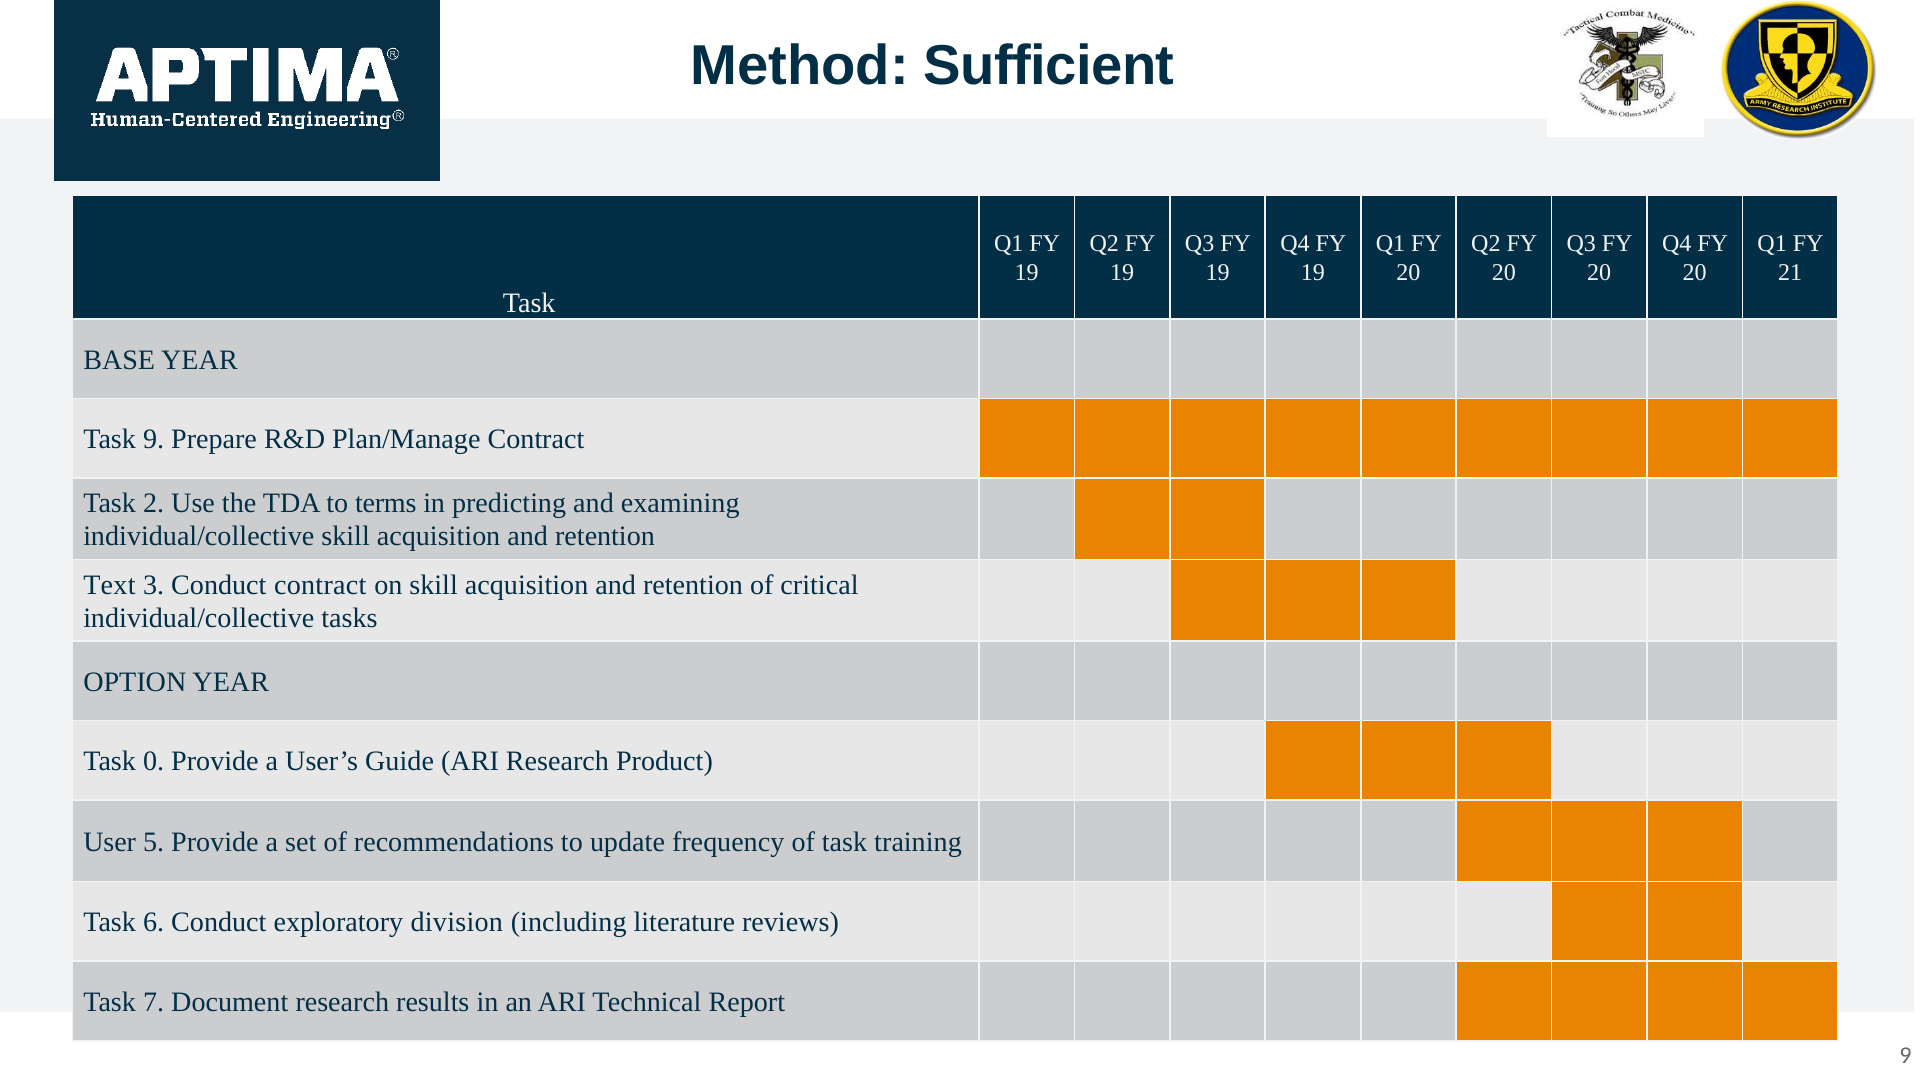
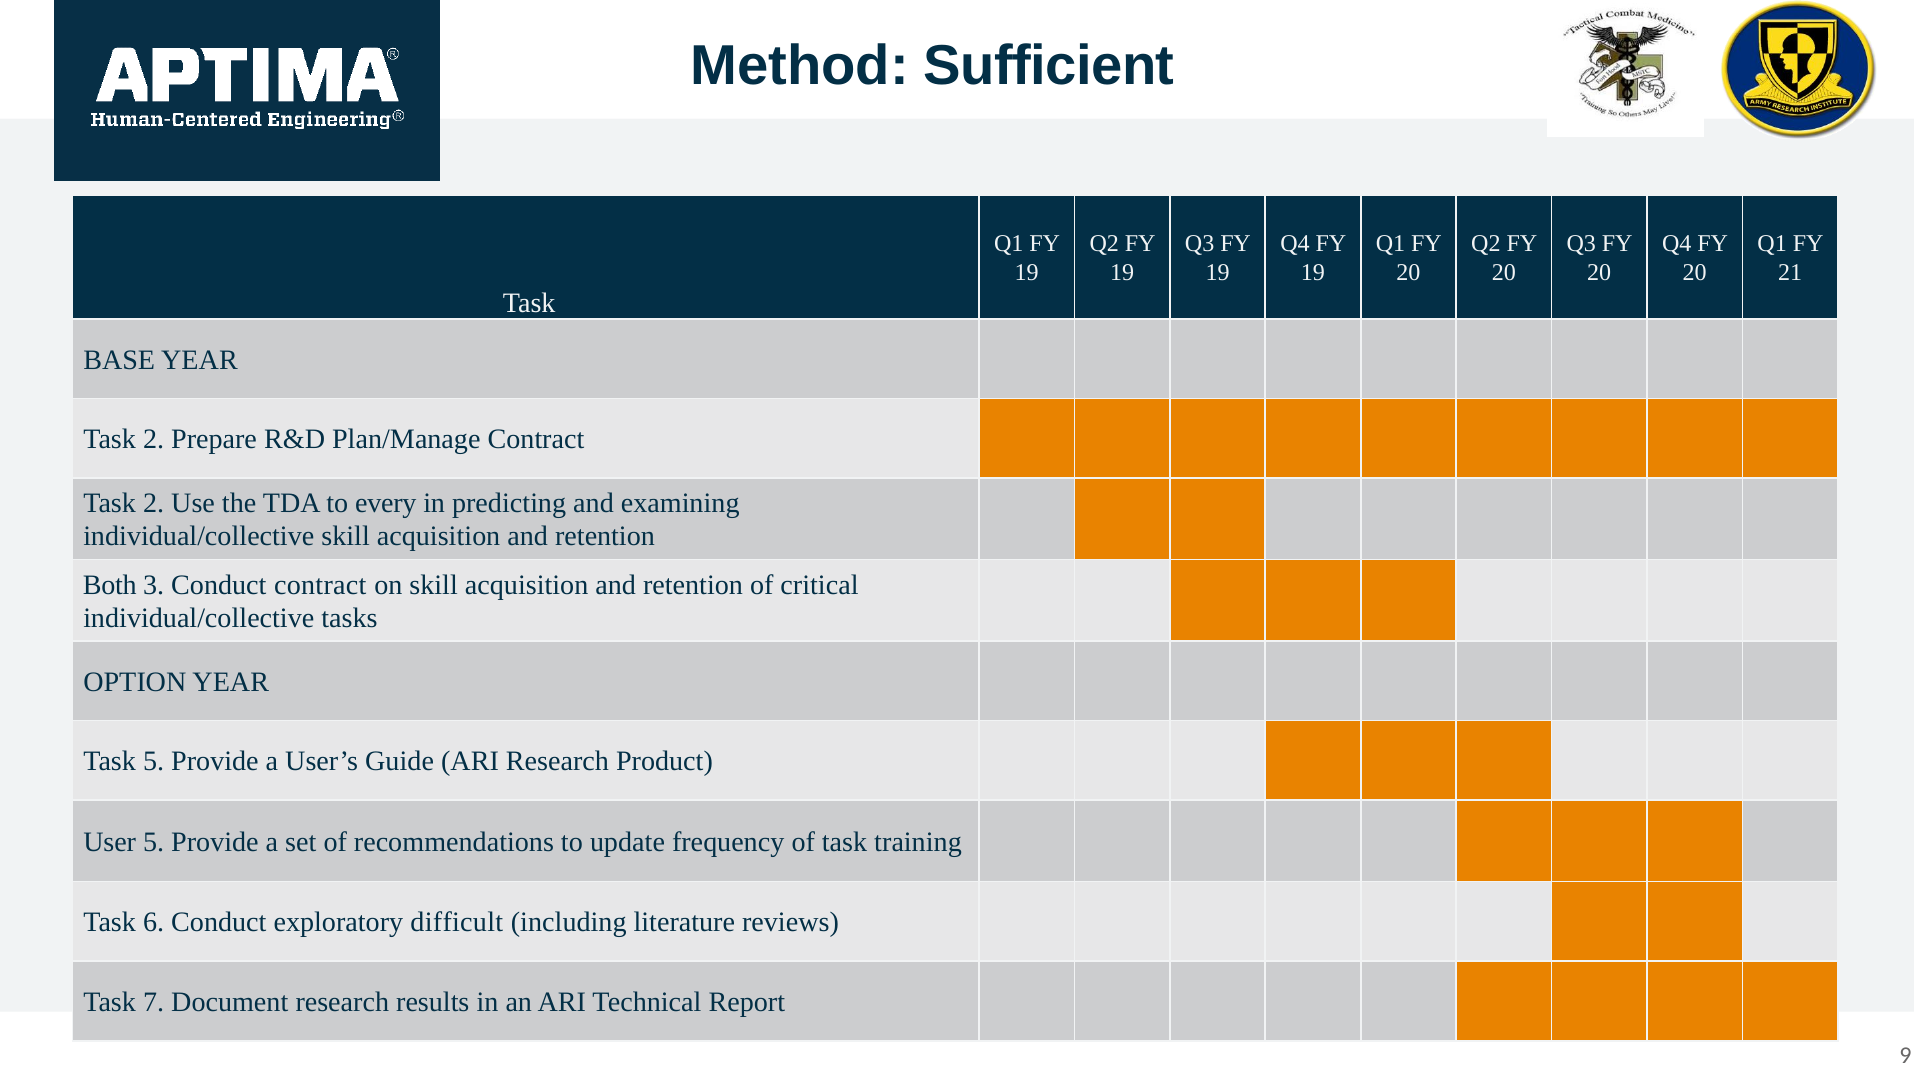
9 at (154, 439): 9 -> 2
terms: terms -> every
Text: Text -> Both
Task 0: 0 -> 5
division: division -> difficult
